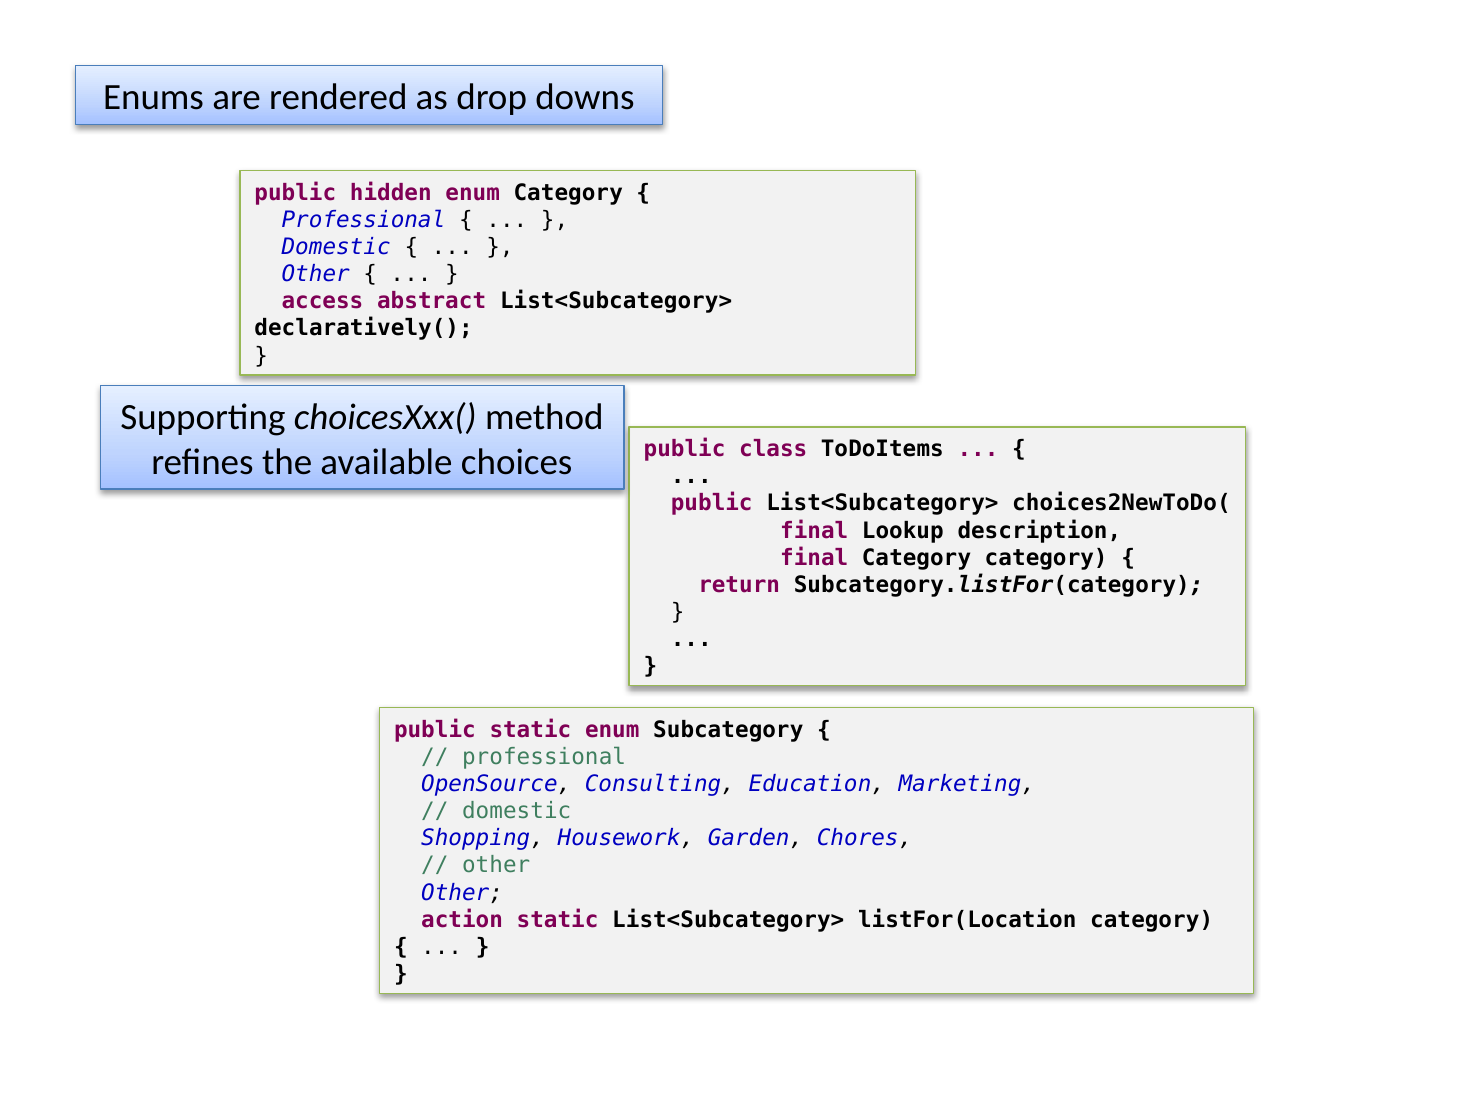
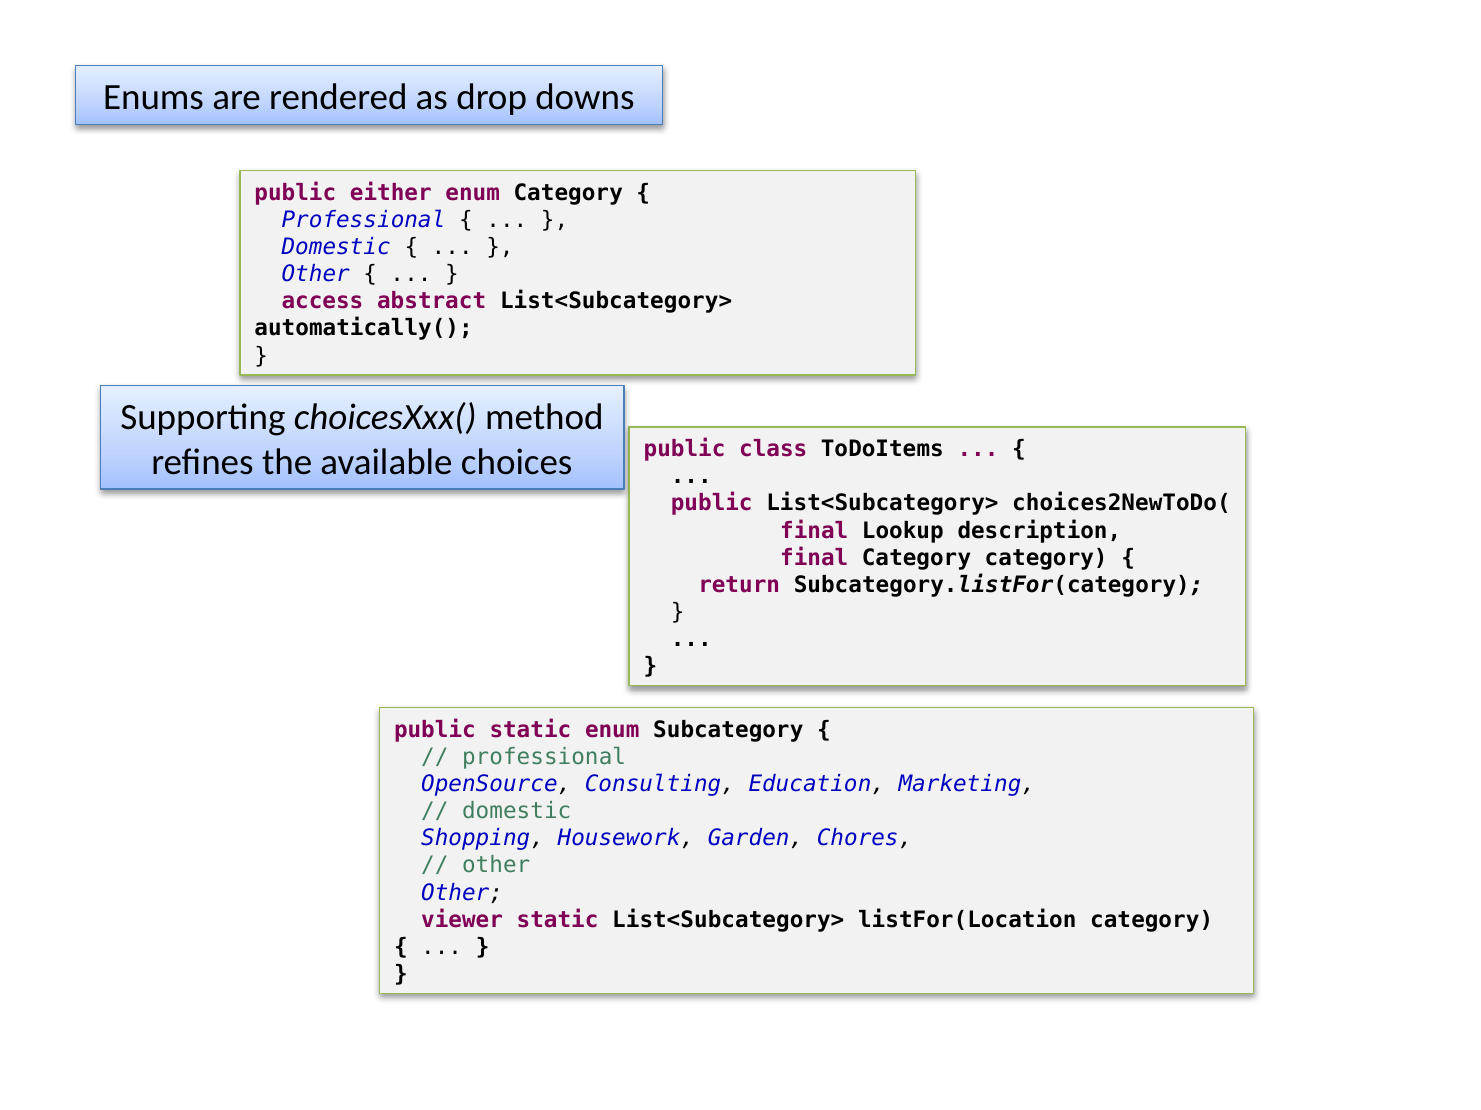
hidden: hidden -> either
declaratively(: declaratively( -> automatically(
action: action -> viewer
